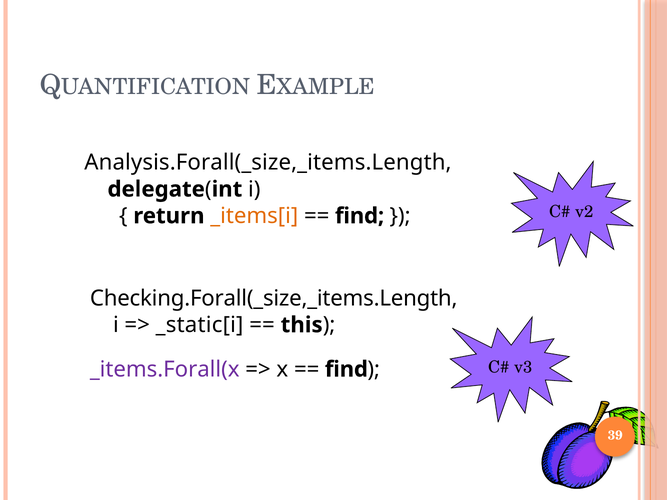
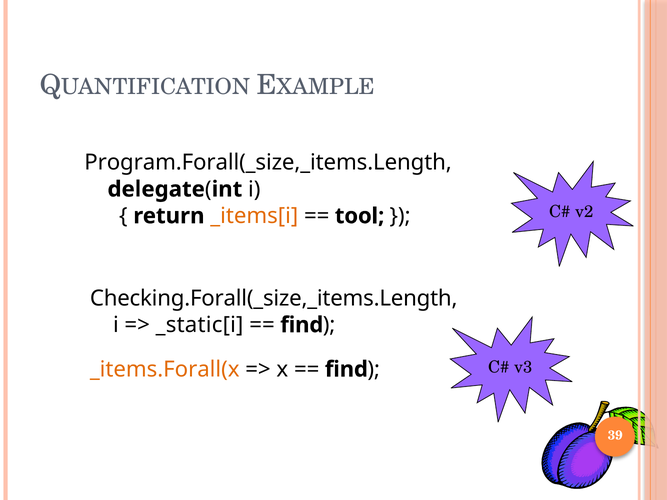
Analysis.Forall(_size,_items.Length: Analysis.Forall(_size,_items.Length -> Program.Forall(_size,_items.Length
find at (360, 216): find -> tool
this at (302, 325): this -> find
_items.Forall(x colour: purple -> orange
